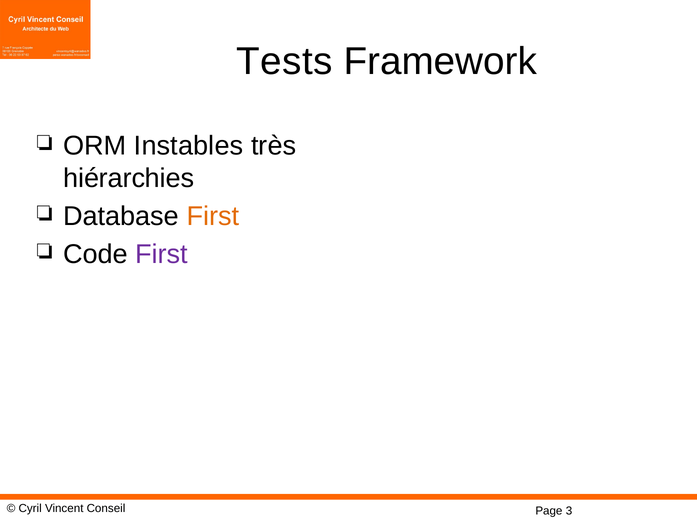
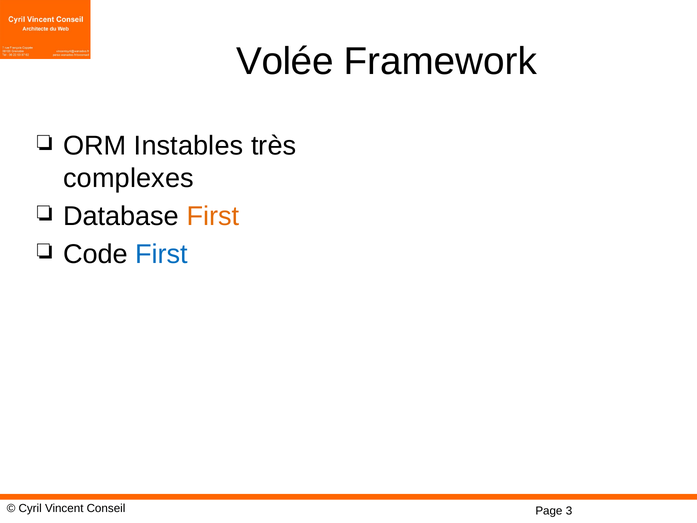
Tests: Tests -> Volée
hiérarchies: hiérarchies -> complexes
First at (162, 254) colour: purple -> blue
